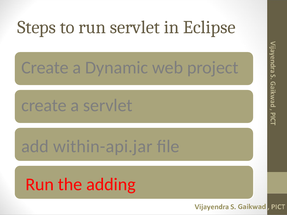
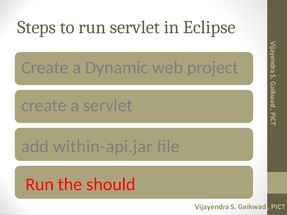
adding: adding -> should
